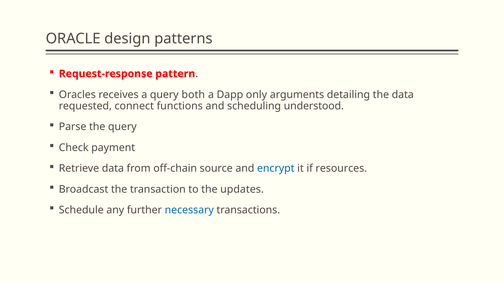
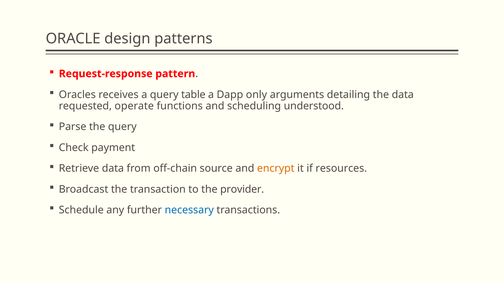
both: both -> table
connect: connect -> operate
encrypt colour: blue -> orange
updates: updates -> provider
